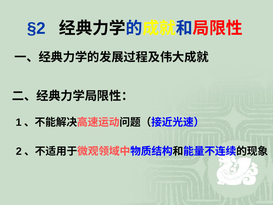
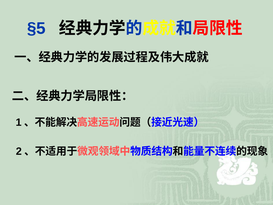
§2: §2 -> §5
